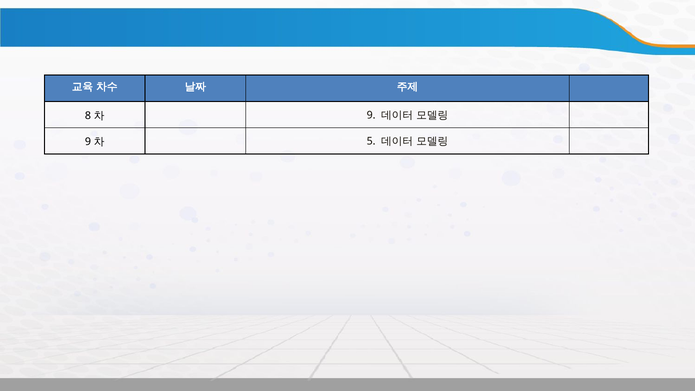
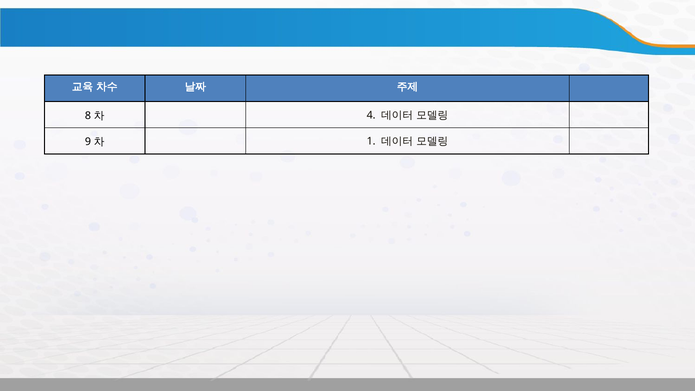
9 at (371, 115): 9 -> 4
5: 5 -> 1
